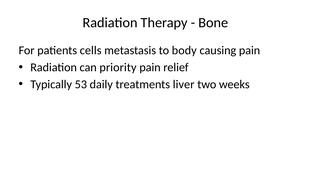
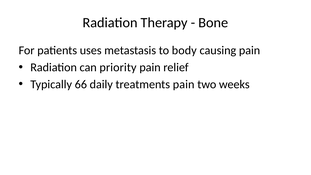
cells: cells -> uses
53: 53 -> 66
treatments liver: liver -> pain
